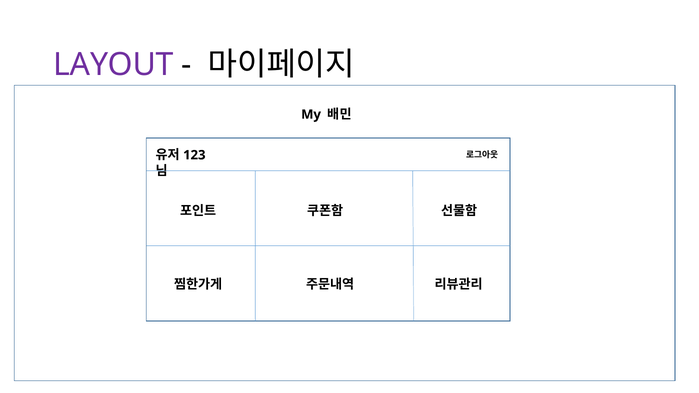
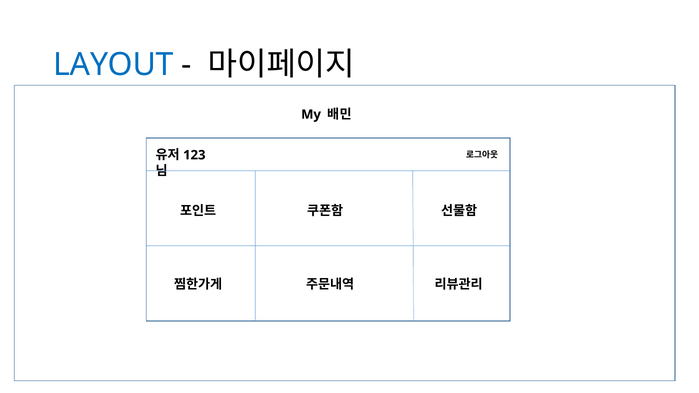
LAYOUT colour: purple -> blue
